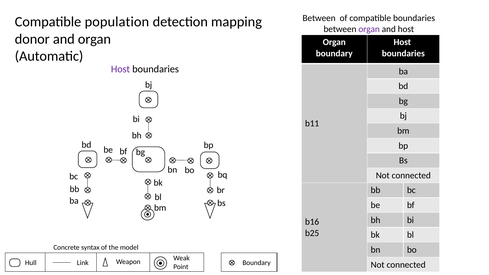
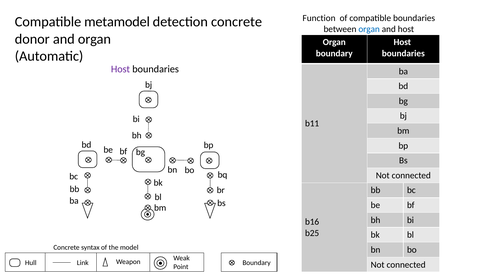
Between at (319, 18): Between -> Function
population: population -> metamodel
detection mapping: mapping -> concrete
organ at (369, 29) colour: purple -> blue
